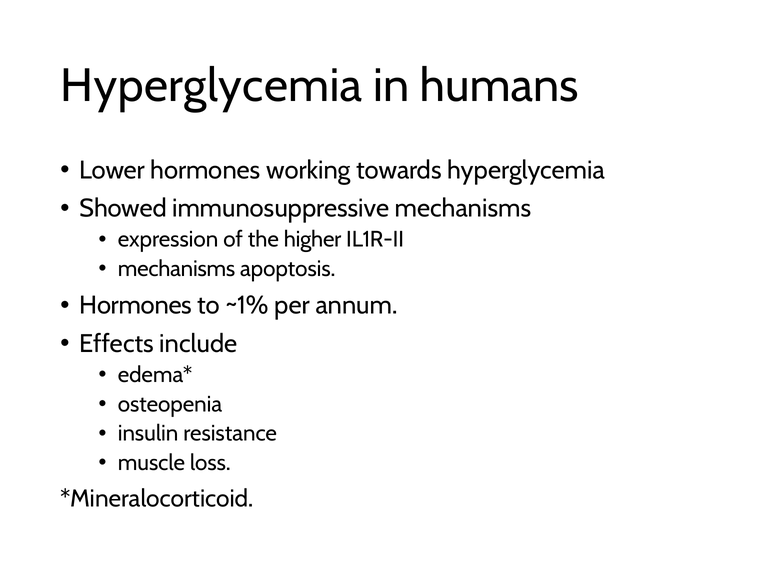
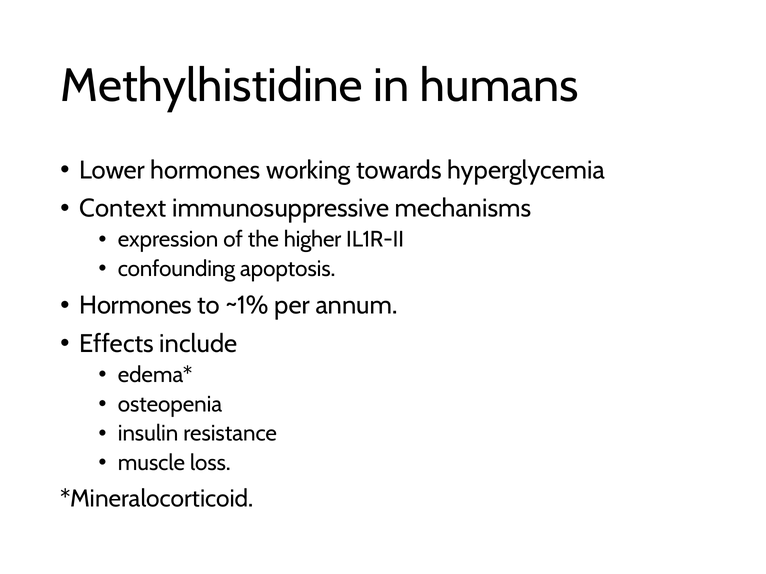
Hyperglycemia at (211, 86): Hyperglycemia -> Methylhistidine
Showed: Showed -> Context
mechanisms at (176, 269): mechanisms -> confounding
